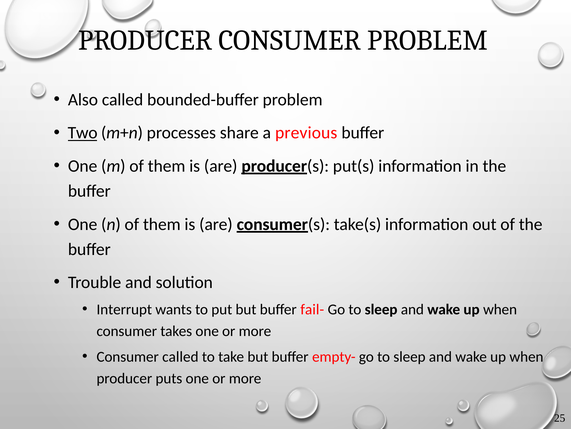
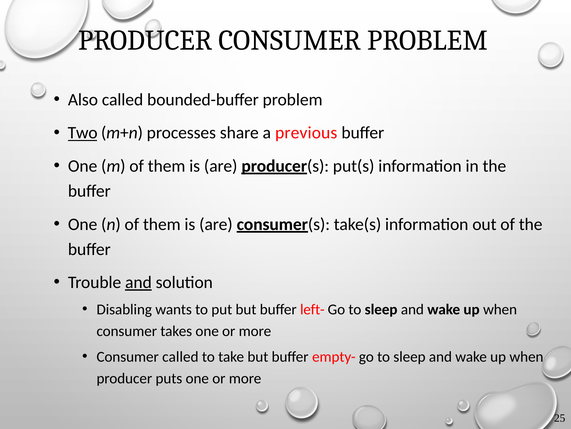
and at (138, 282) underline: none -> present
Interrupt: Interrupt -> Disabling
fail-: fail- -> left-
